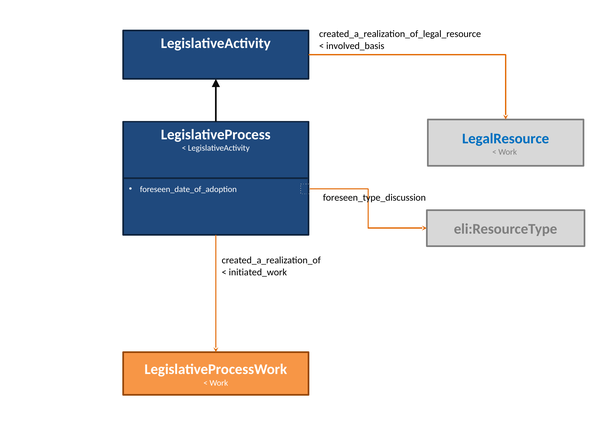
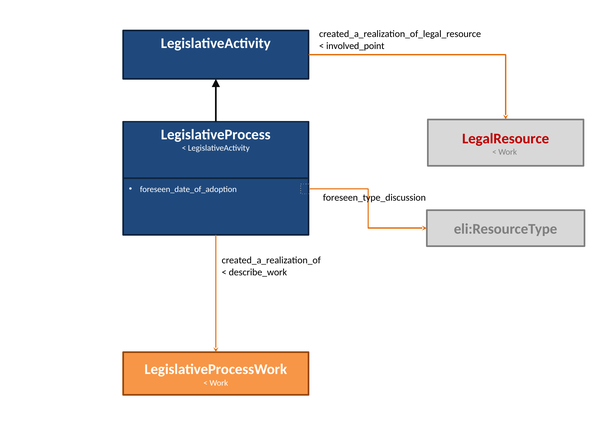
involved_basis: involved_basis -> involved_point
LegalResource colour: blue -> red
initiated_work: initiated_work -> describe_work
